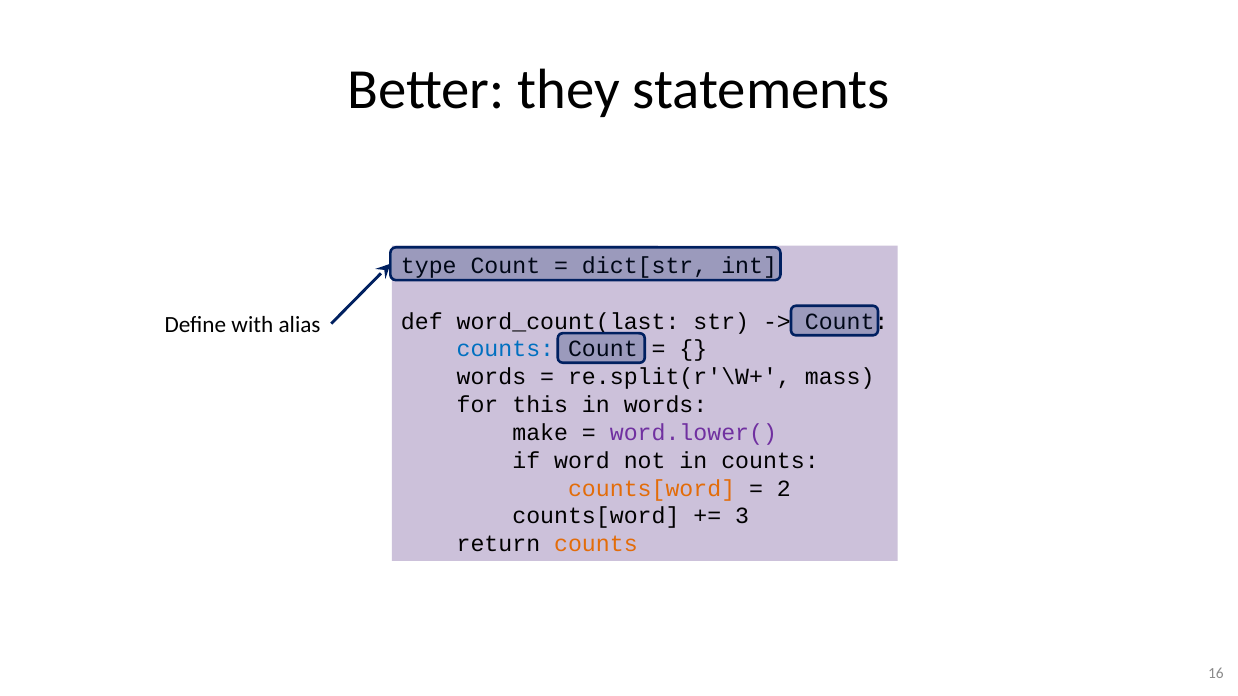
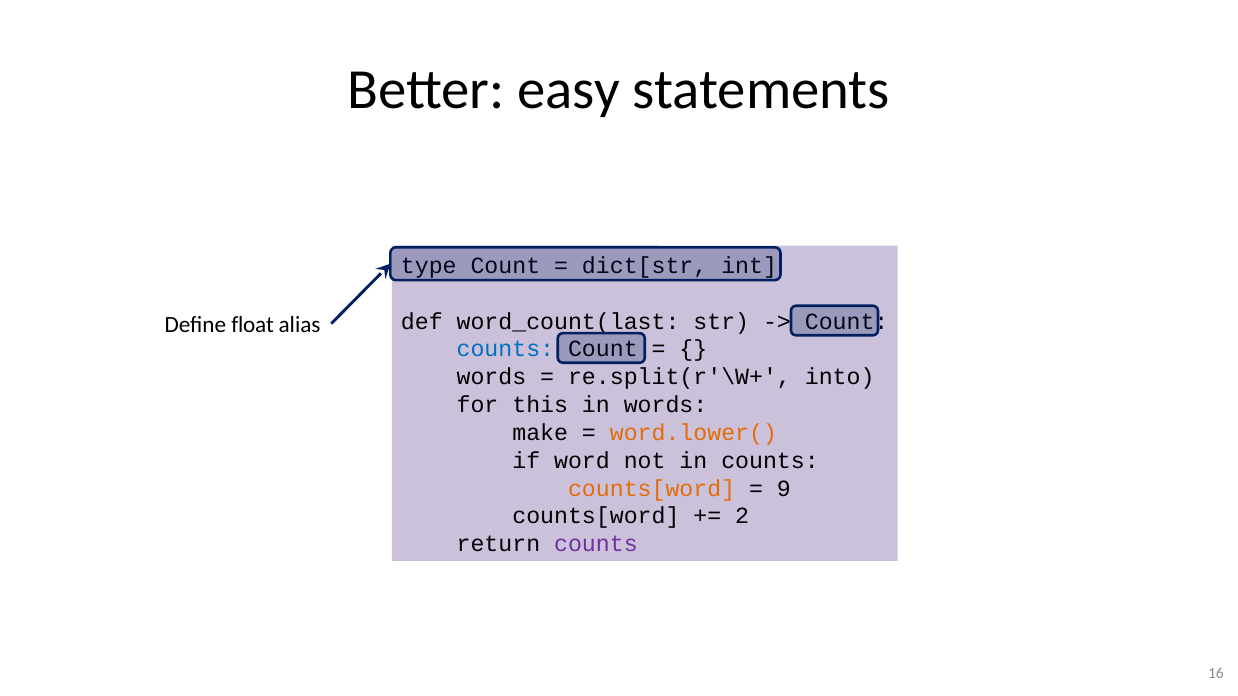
they: they -> easy
with: with -> float
mass: mass -> into
word.lower( colour: purple -> orange
2: 2 -> 9
3: 3 -> 2
counts at (596, 544) colour: orange -> purple
